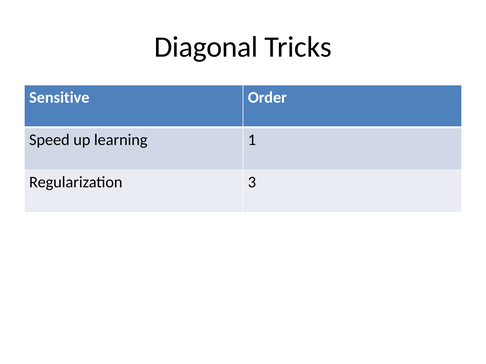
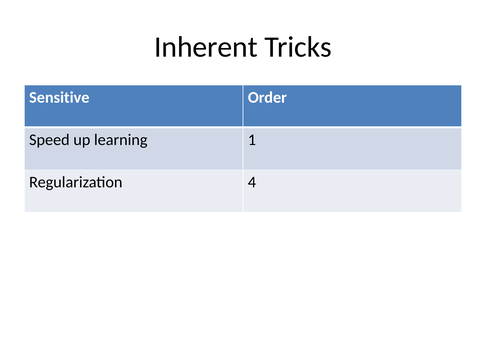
Diagonal: Diagonal -> Inherent
3: 3 -> 4
